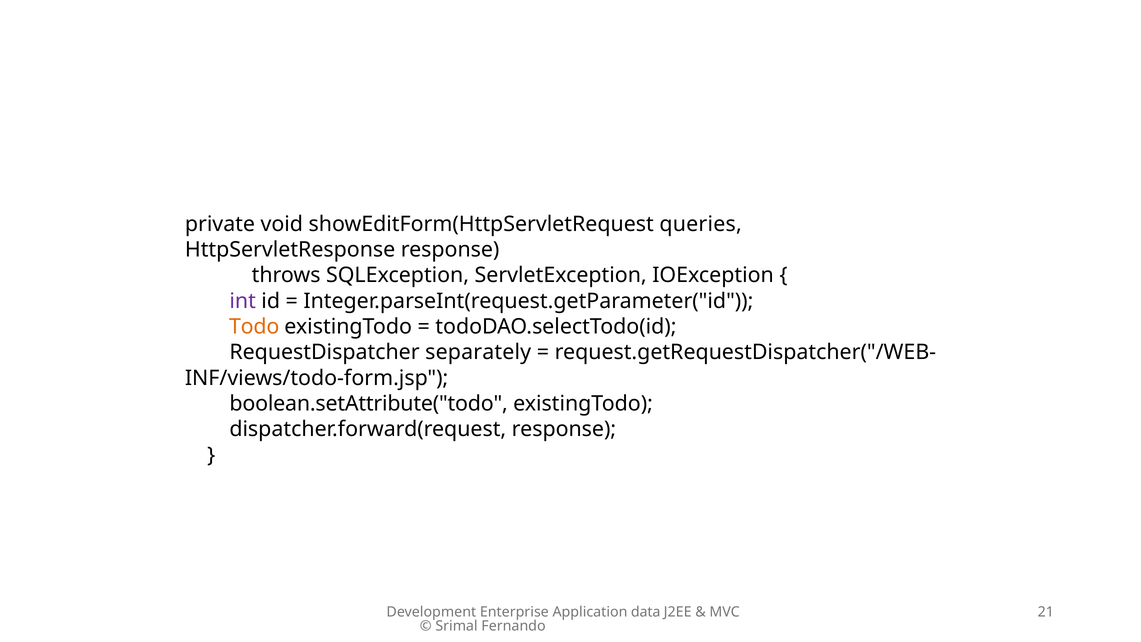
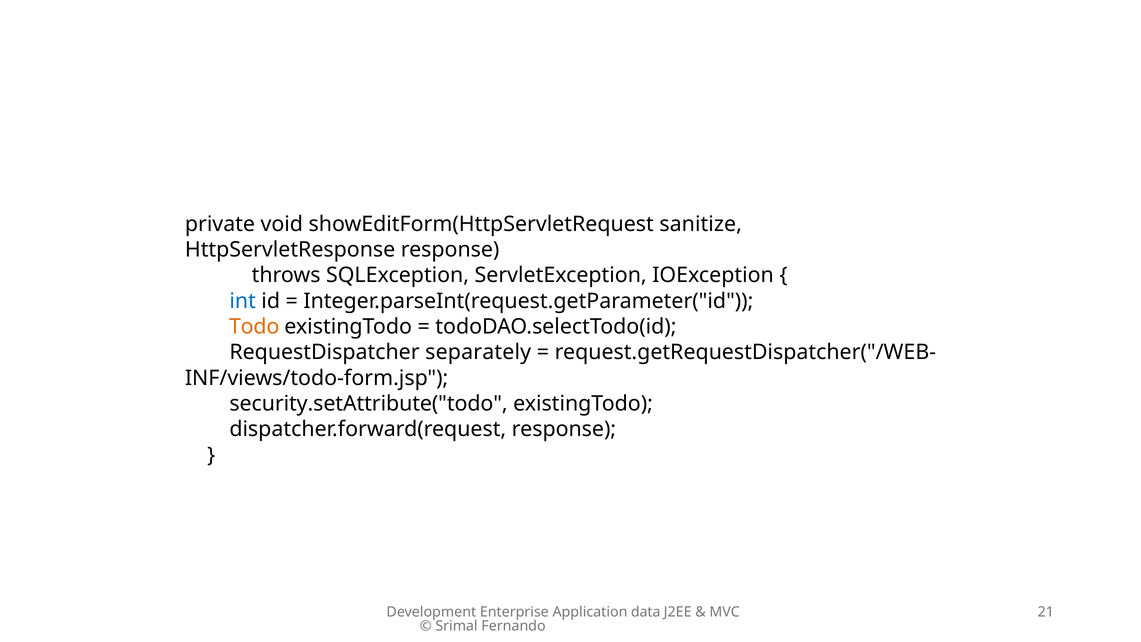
queries: queries -> sanitize
int colour: purple -> blue
boolean.setAttribute("todo: boolean.setAttribute("todo -> security.setAttribute("todo
